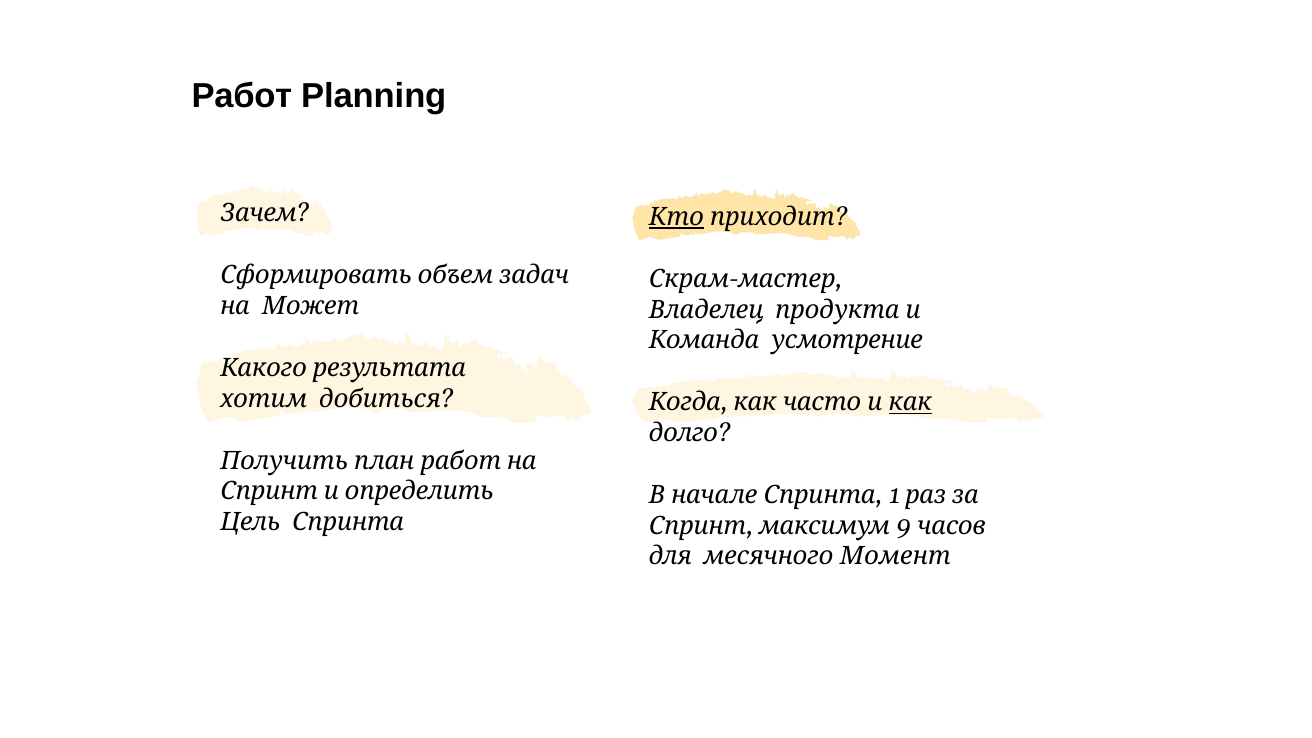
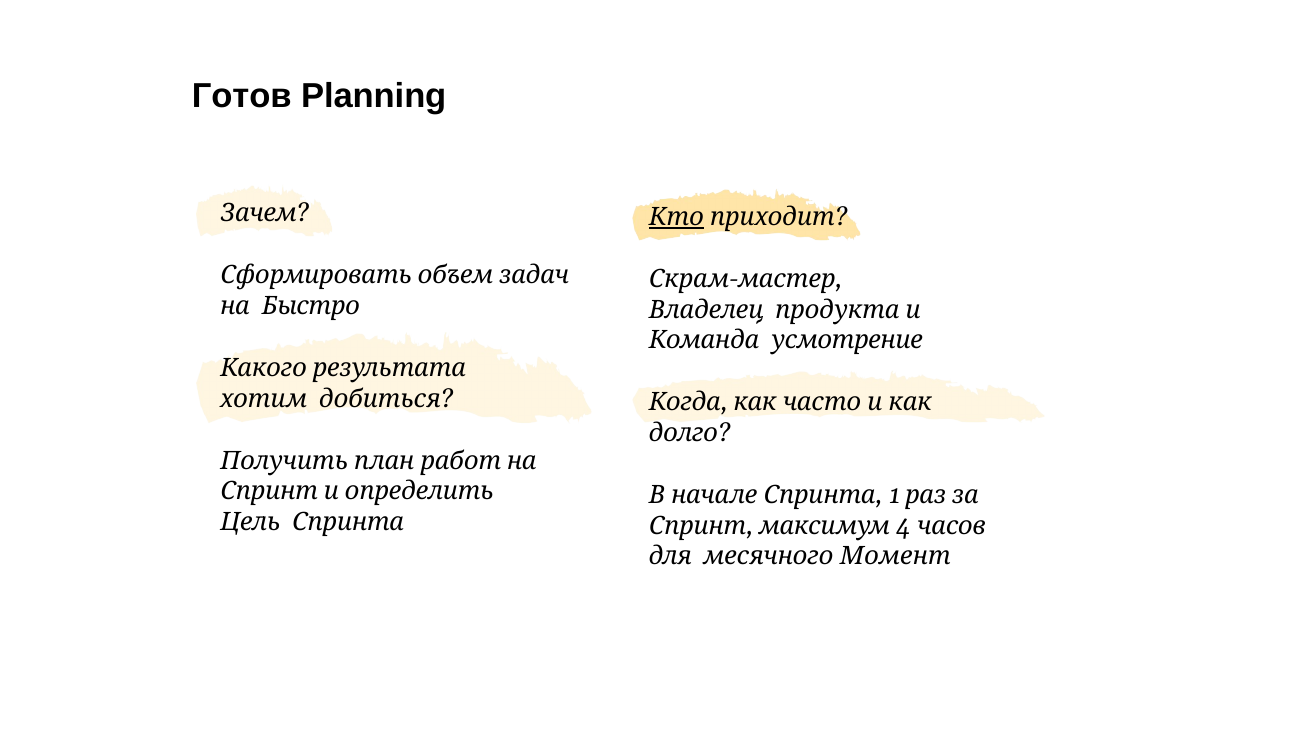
Работ: Работ -> Готов
Может: Может -> Быстро
как at (910, 403) underline: present -> none
9: 9 -> 4
